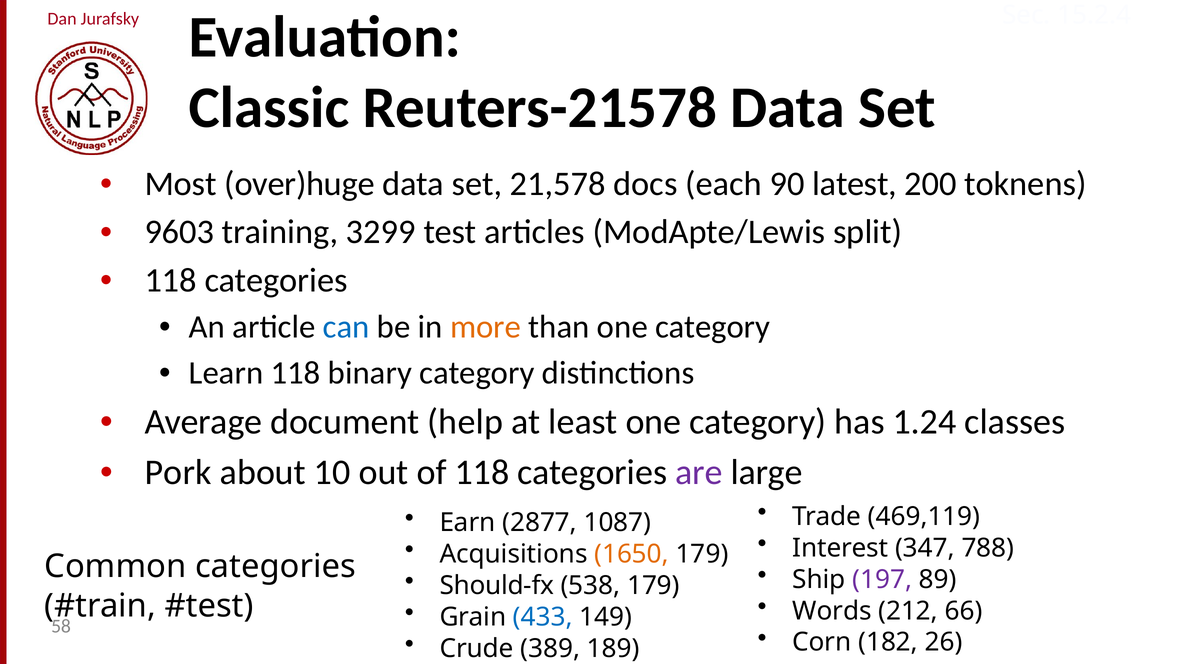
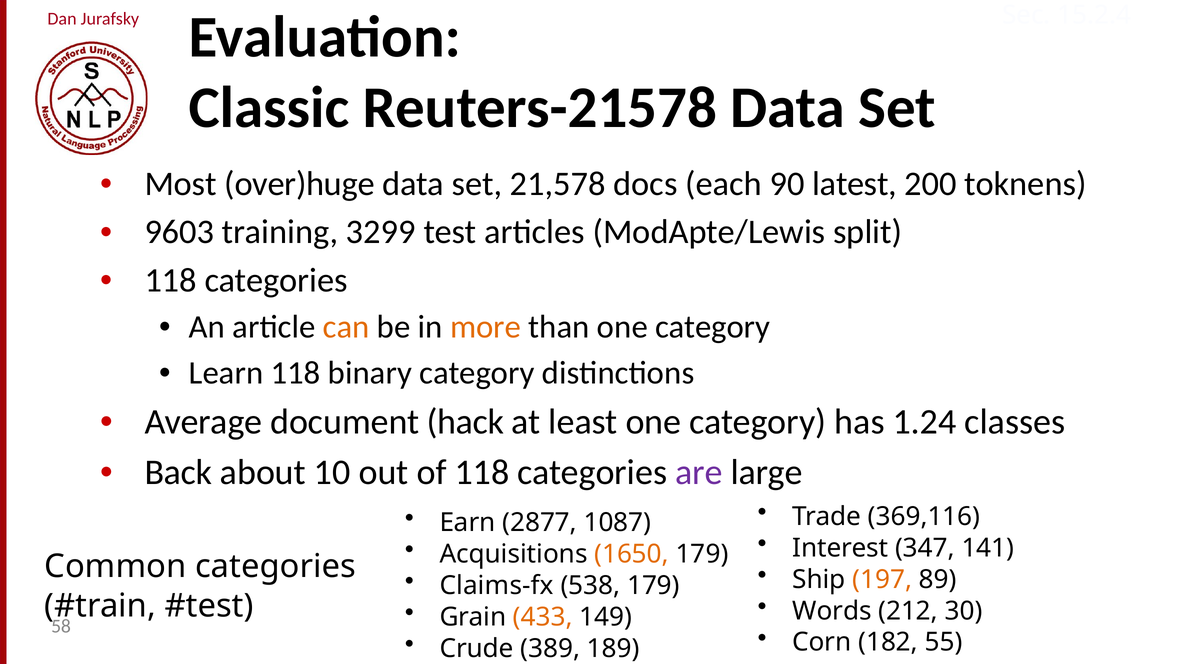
can colour: blue -> orange
help: help -> hack
Pork: Pork -> Back
469,119: 469,119 -> 369,116
788: 788 -> 141
197 colour: purple -> orange
Should-fx: Should-fx -> Claims-fx
66: 66 -> 30
433 colour: blue -> orange
26: 26 -> 55
